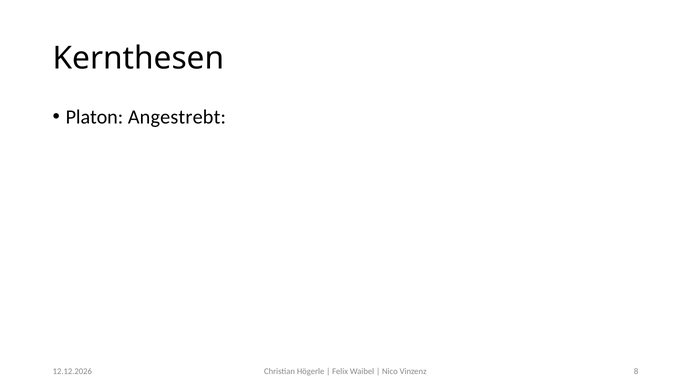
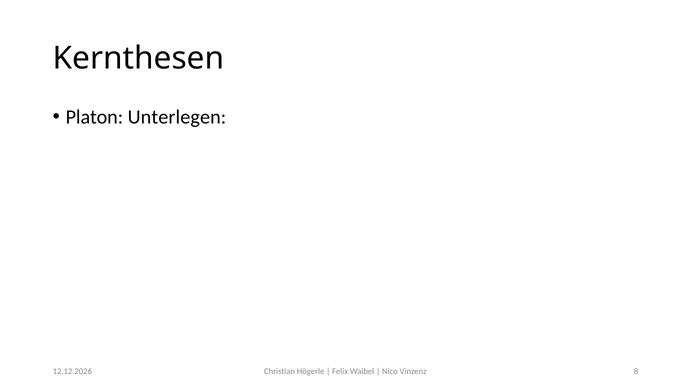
Angestrebt: Angestrebt -> Unterlegen
